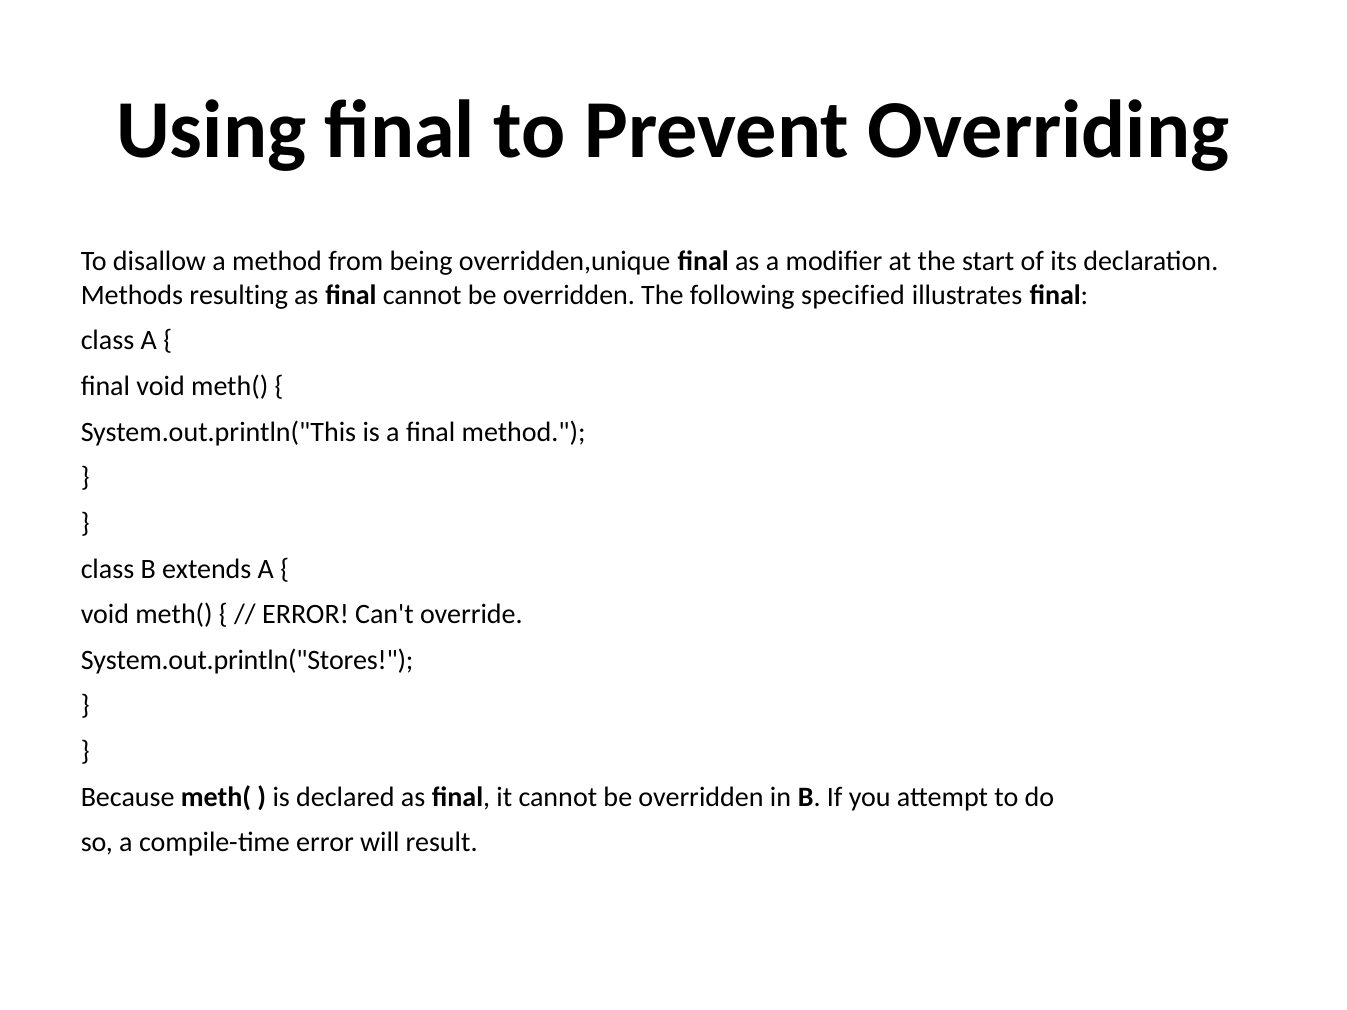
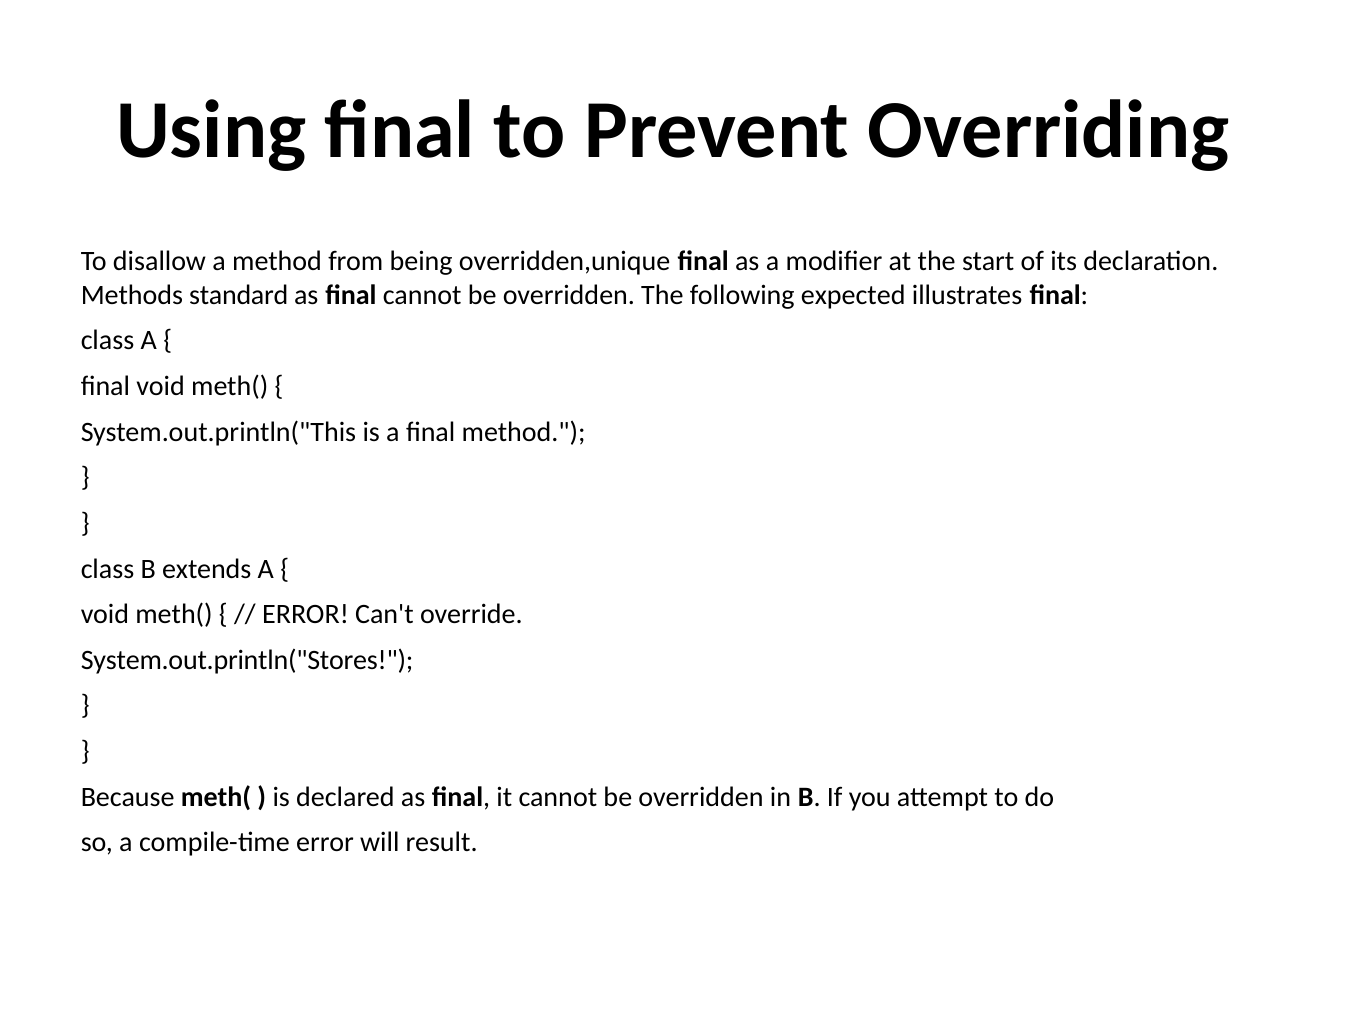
resulting: resulting -> standard
specified: specified -> expected
